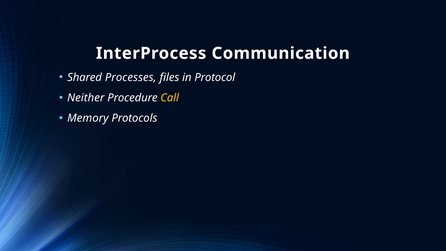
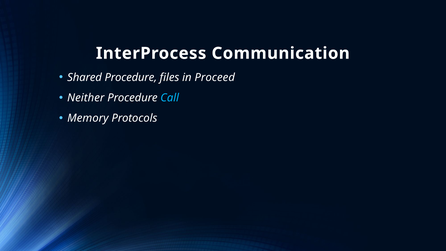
Shared Processes: Processes -> Procedure
Protocol: Protocol -> Proceed
Call colour: yellow -> light blue
